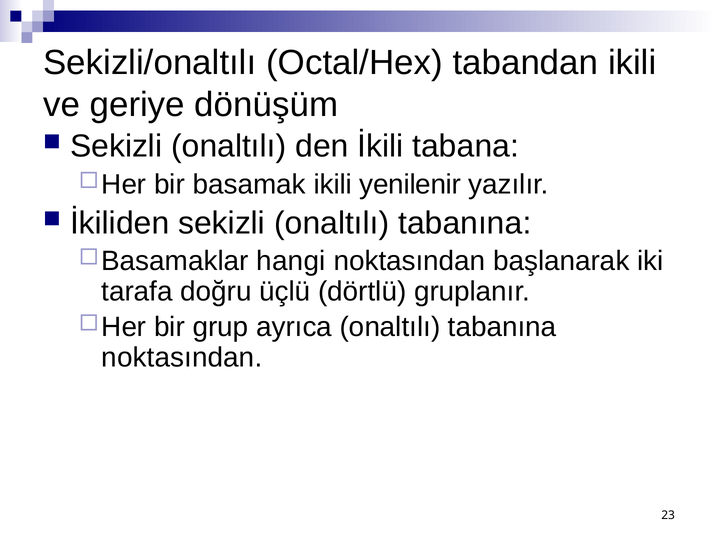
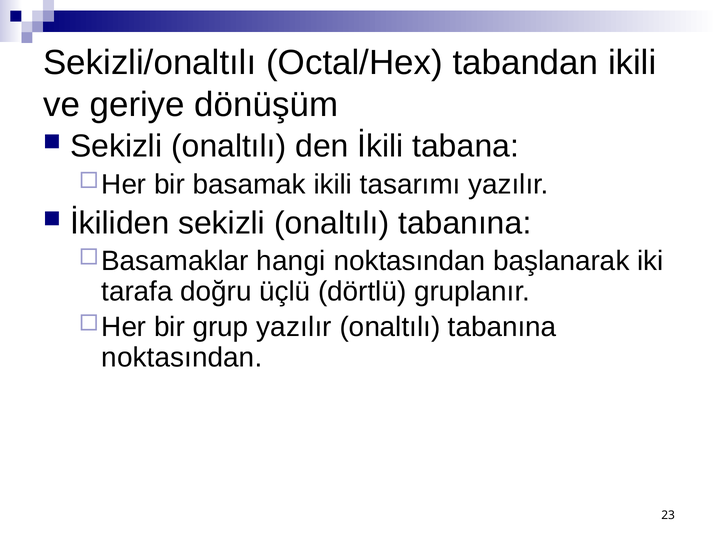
yenilenir: yenilenir -> tasarımı
grup ayrıca: ayrıca -> yazılır
